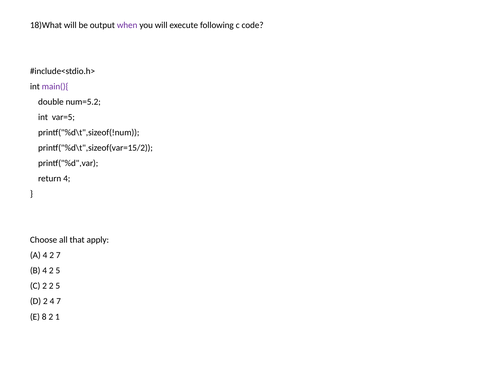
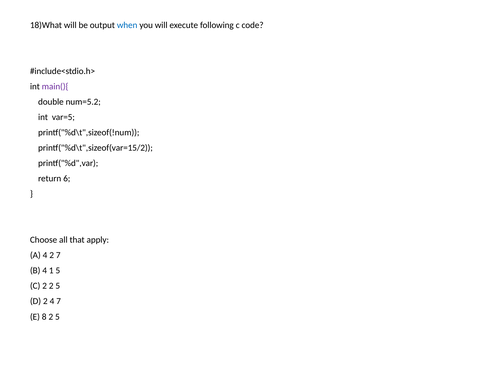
when colour: purple -> blue
return 4: 4 -> 6
B 4 2: 2 -> 1
8 2 1: 1 -> 5
